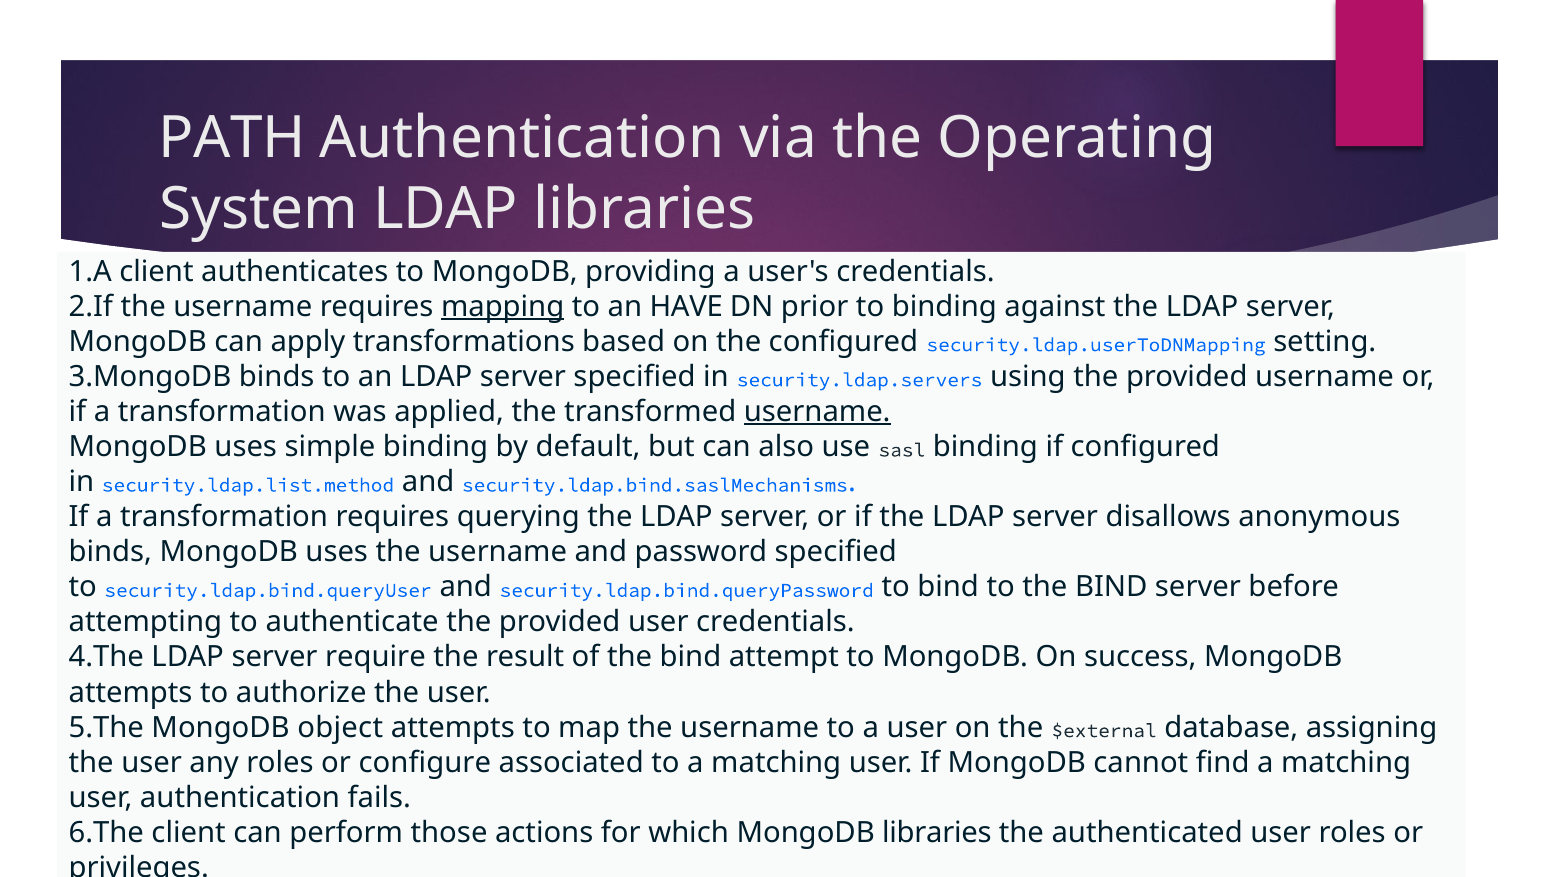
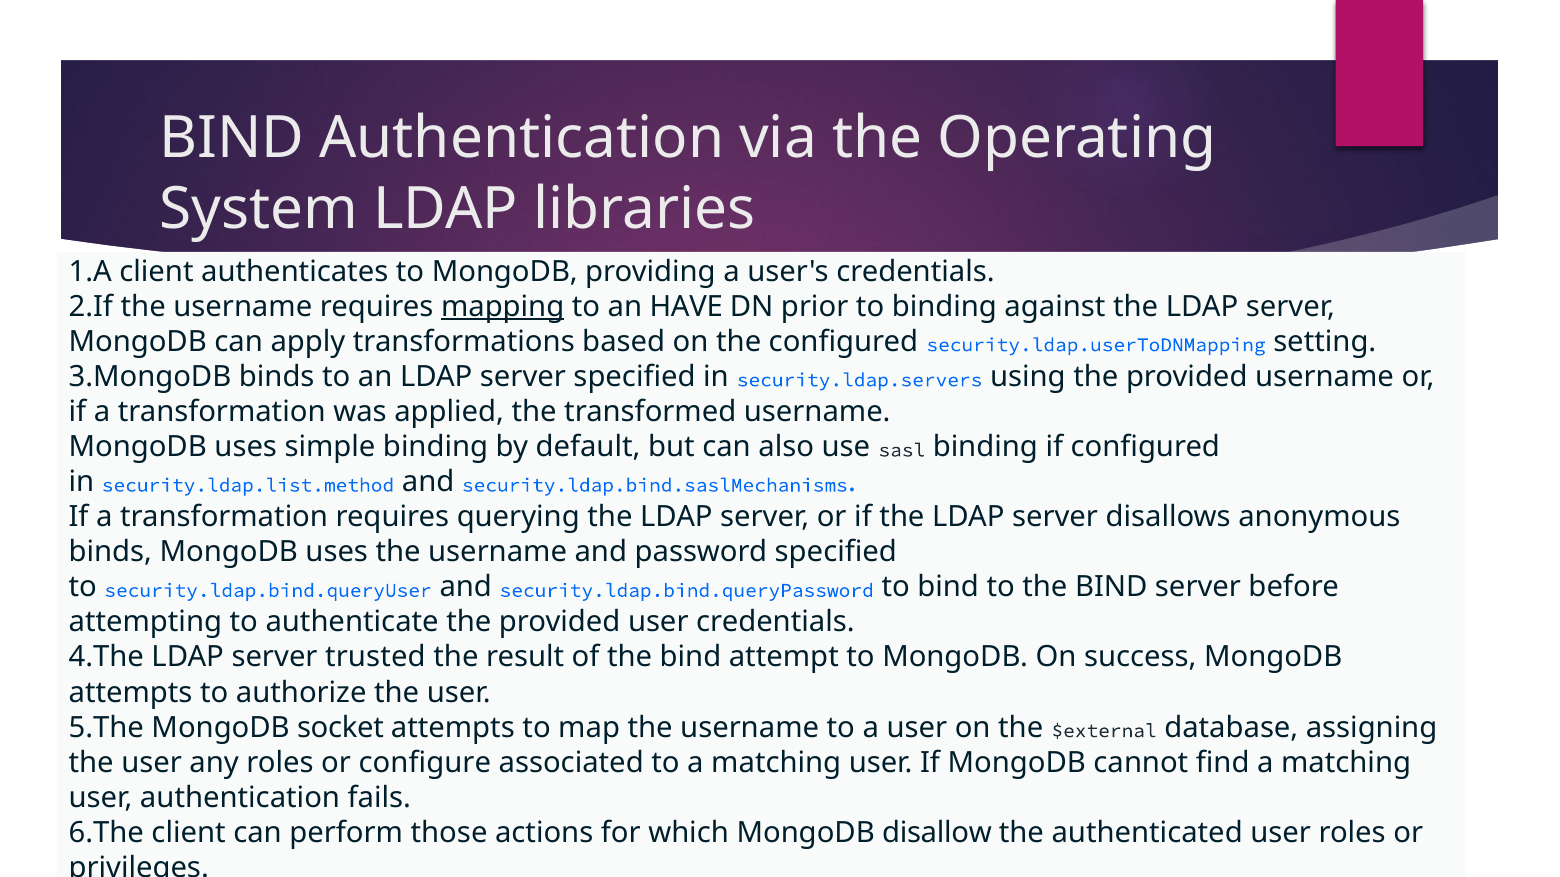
PATH at (232, 139): PATH -> BIND
username at (817, 412) underline: present -> none
require: require -> trusted
object: object -> socket
MongoDB libraries: libraries -> disallow
